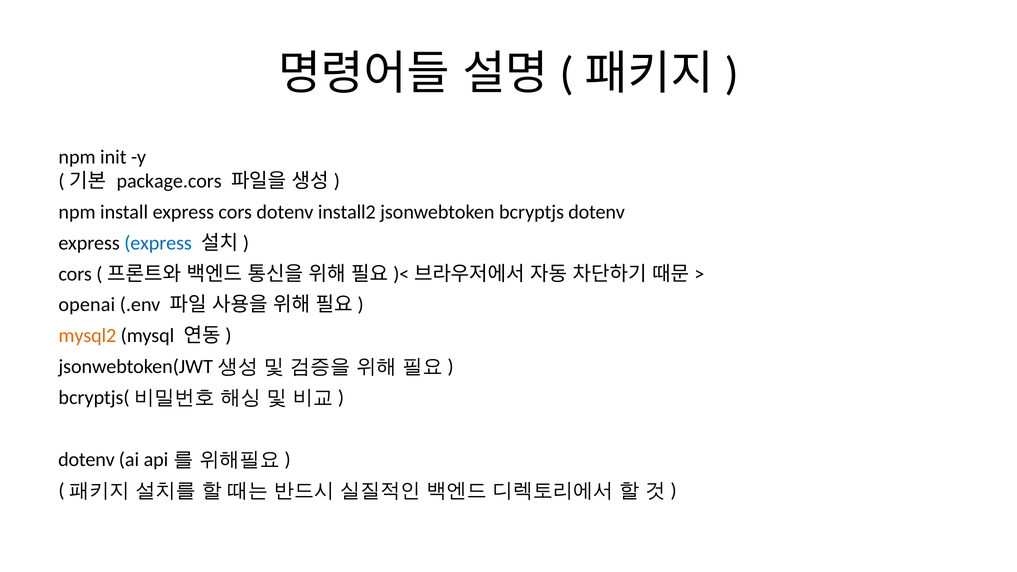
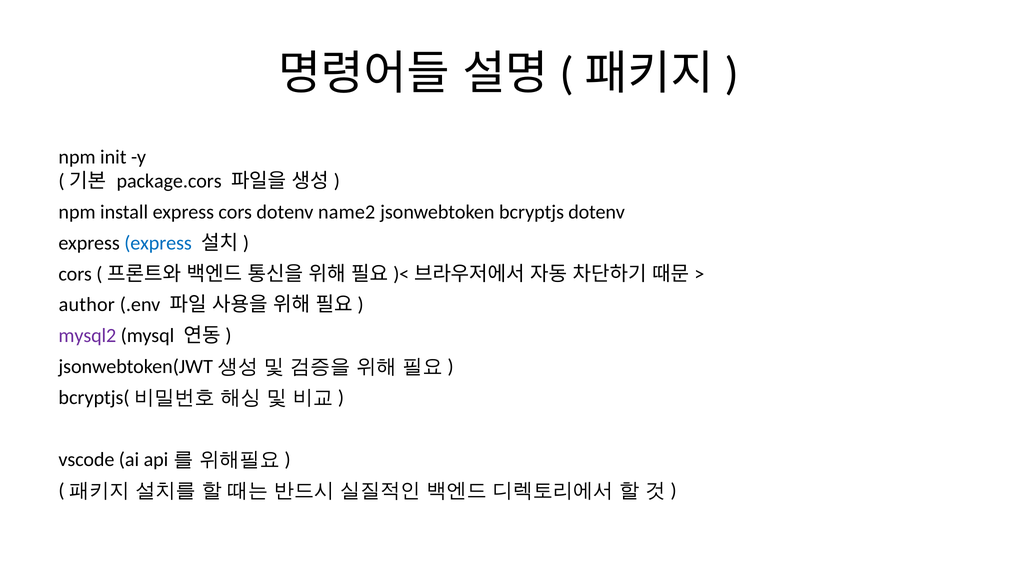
install2: install2 -> name2
openai: openai -> author
mysql2 colour: orange -> purple
dotenv at (86, 460): dotenv -> vscode
